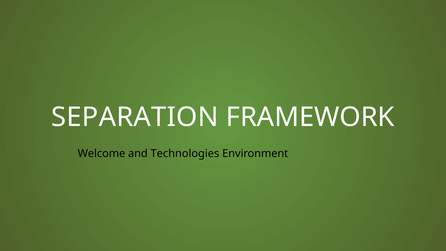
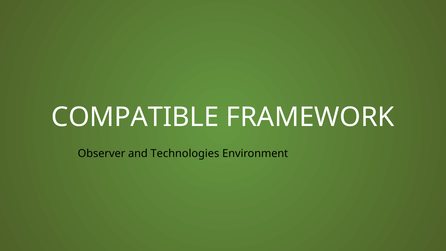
SEPARATION: SEPARATION -> COMPATIBLE
Welcome: Welcome -> Observer
